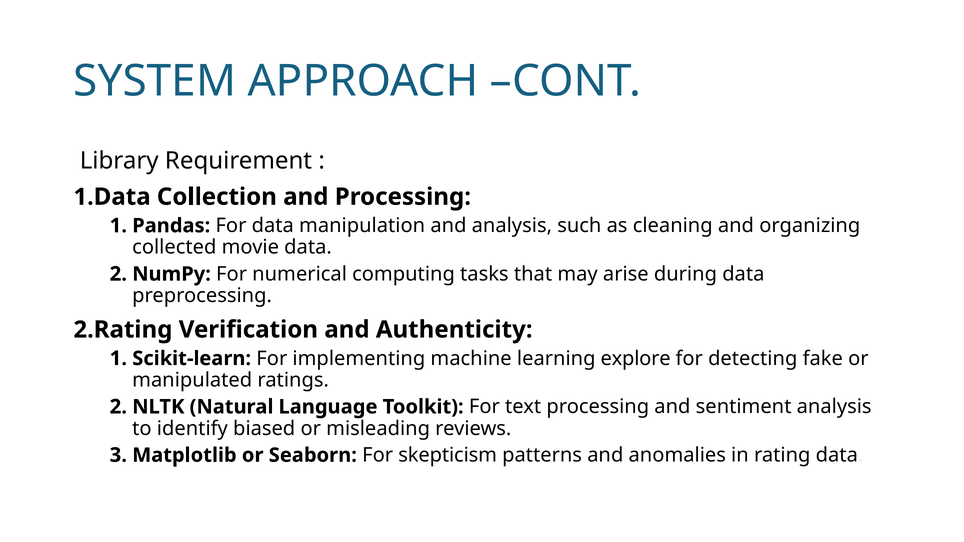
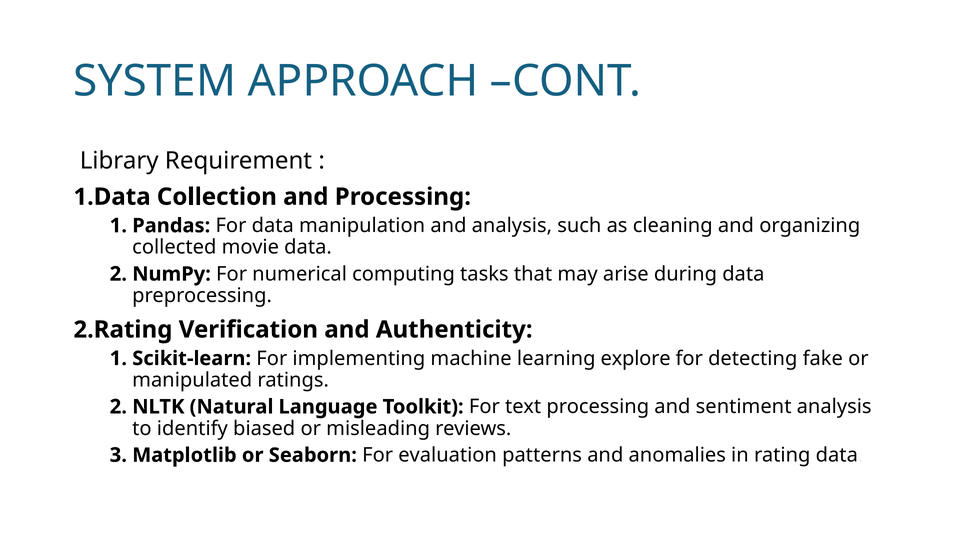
skepticism: skepticism -> evaluation
